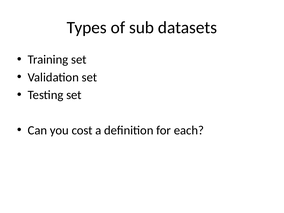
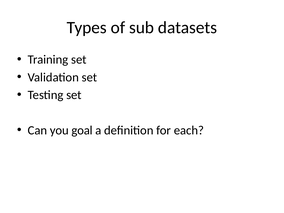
cost: cost -> goal
